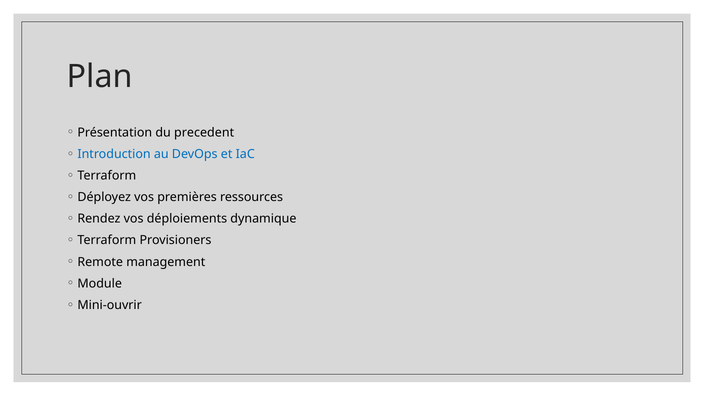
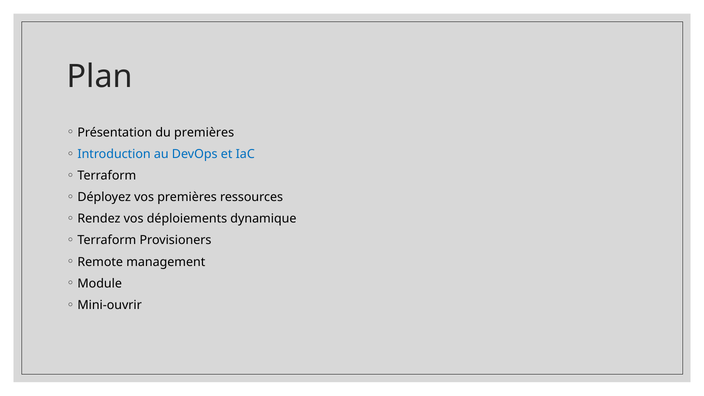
du precedent: precedent -> premières
